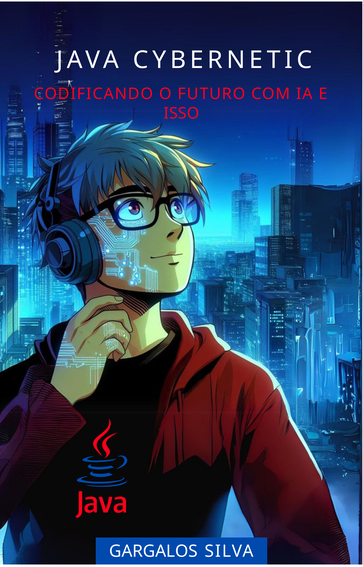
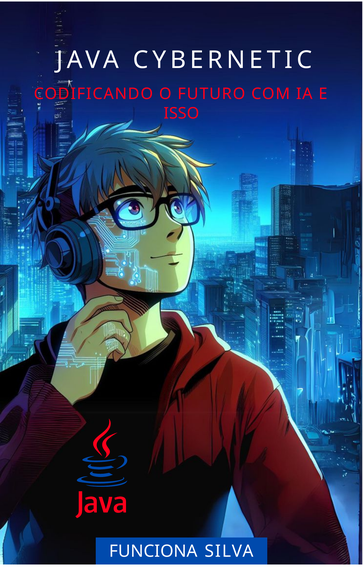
GARGALOS: GARGALOS -> FUNCIONA
